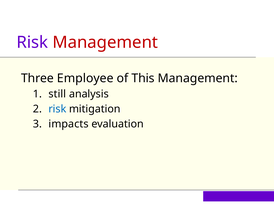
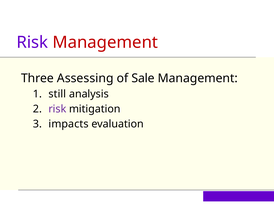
Employee: Employee -> Assessing
This: This -> Sale
risk at (57, 109) colour: blue -> purple
